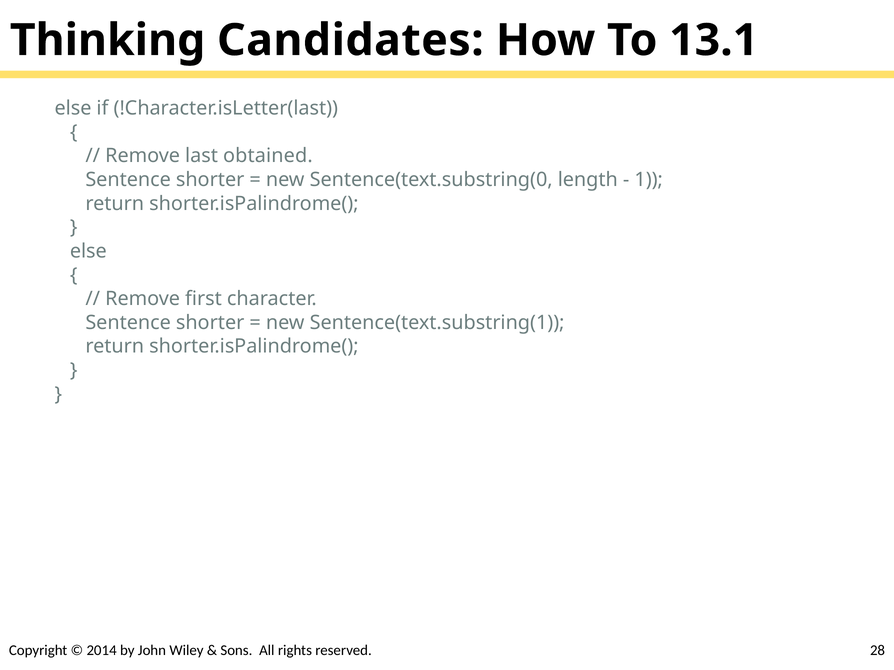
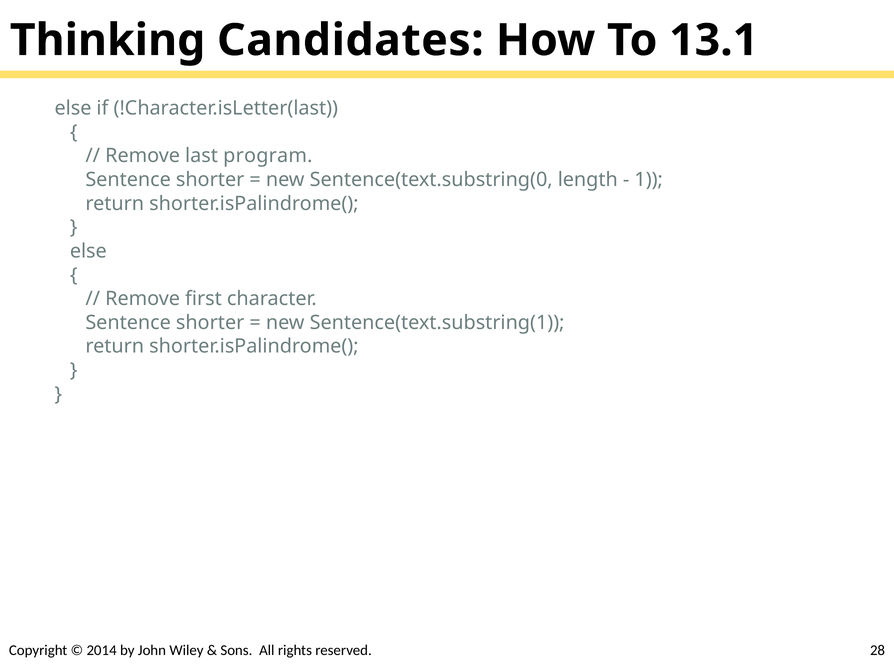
obtained: obtained -> program
